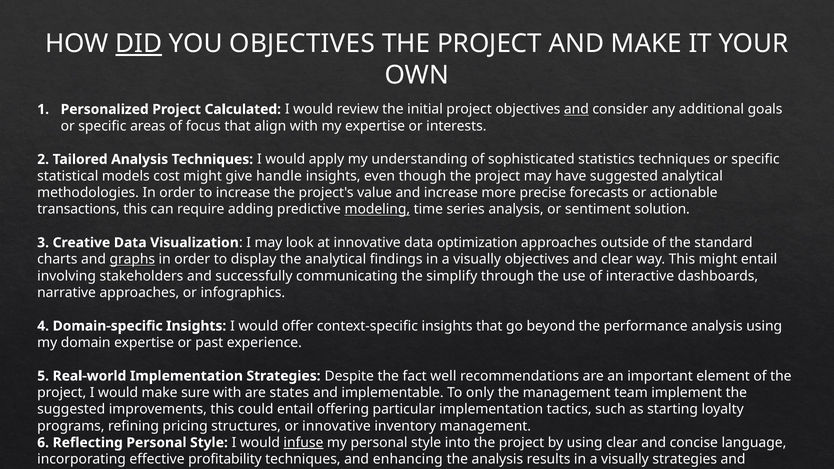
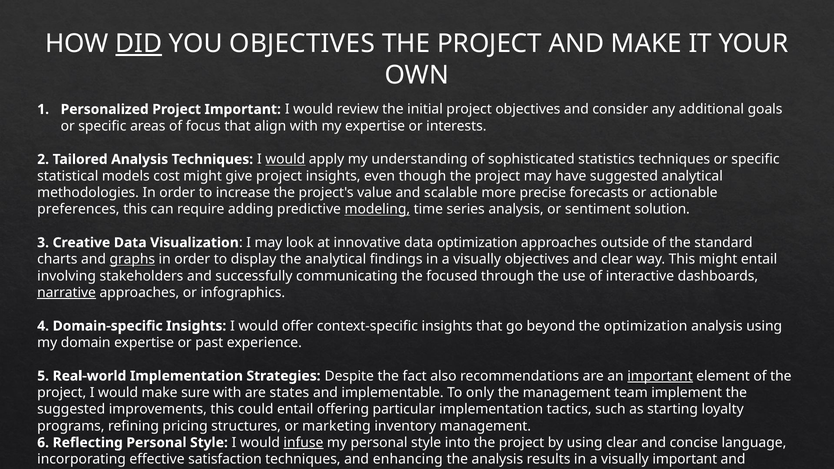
Project Calculated: Calculated -> Important
and at (576, 109) underline: present -> none
would at (285, 159) underline: none -> present
give handle: handle -> project
and increase: increase -> scalable
transactions: transactions -> preferences
simplify: simplify -> focused
narrative underline: none -> present
the performance: performance -> optimization
well: well -> also
important at (660, 376) underline: none -> present
or innovative: innovative -> marketing
profitability: profitability -> satisfaction
visually strategies: strategies -> important
